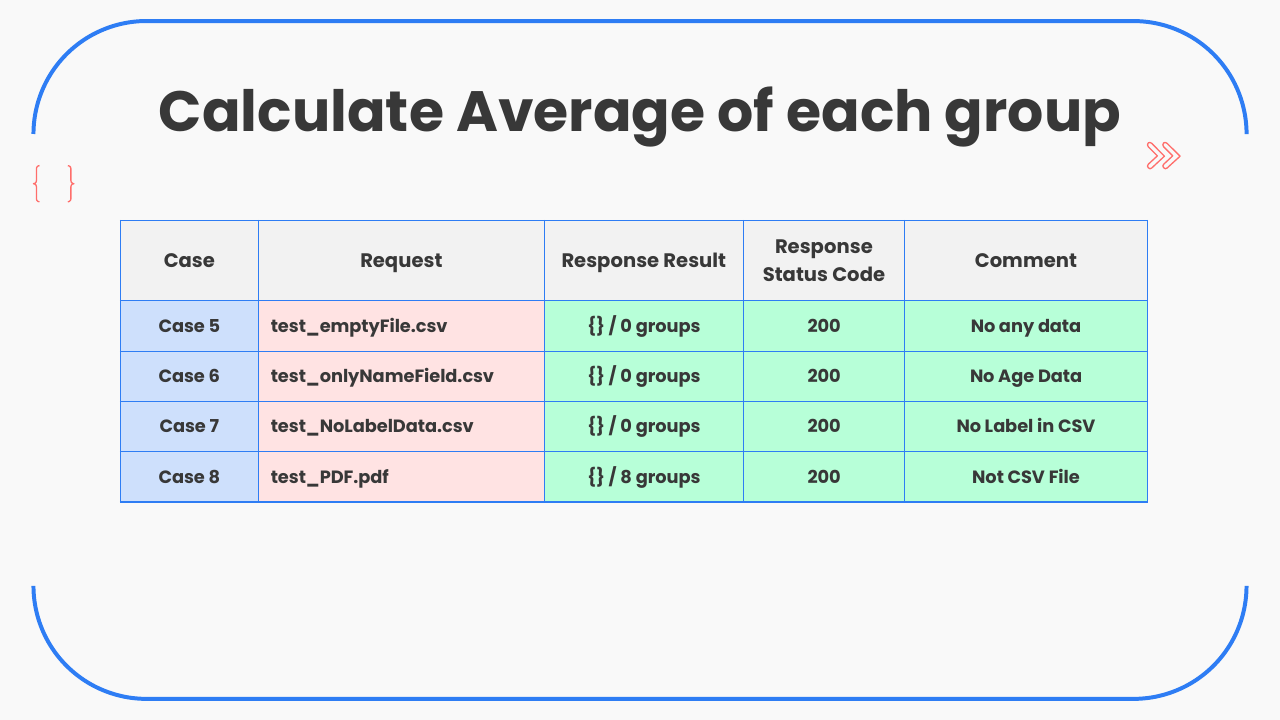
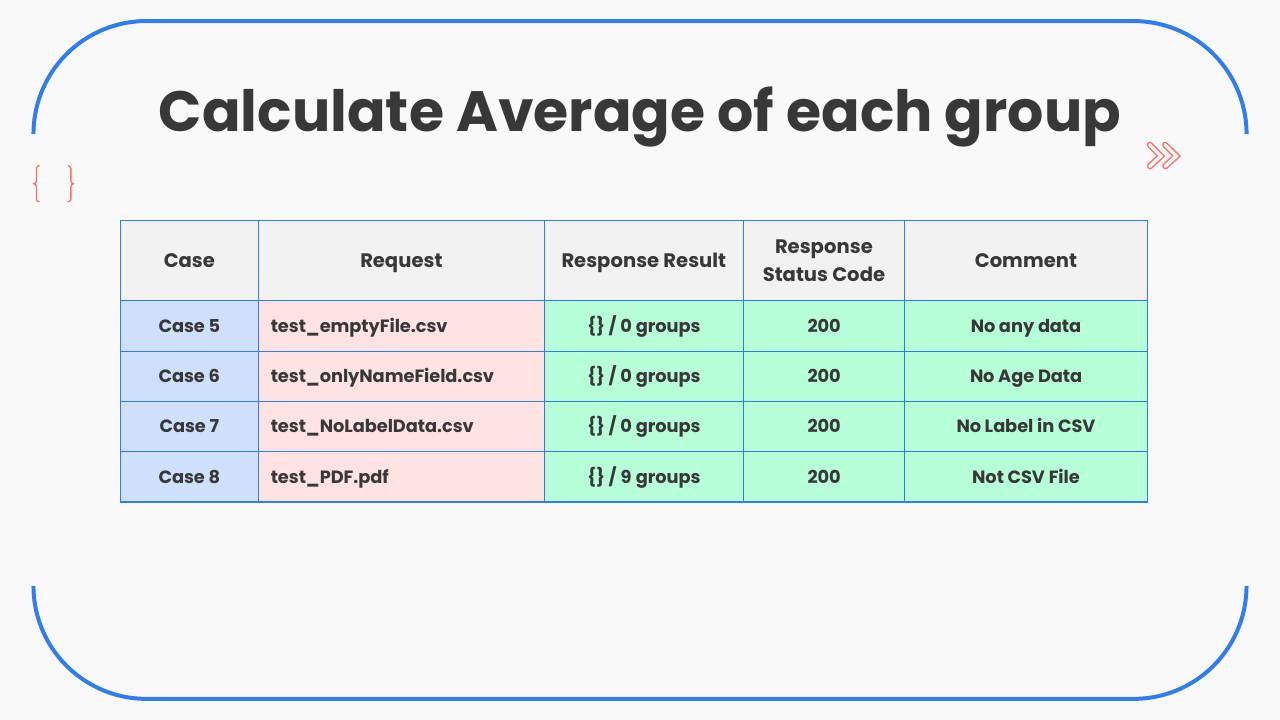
8 at (626, 477): 8 -> 9
